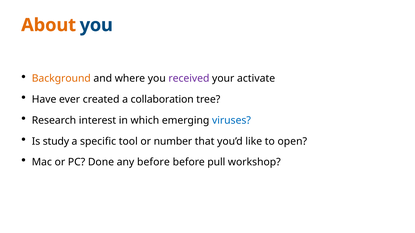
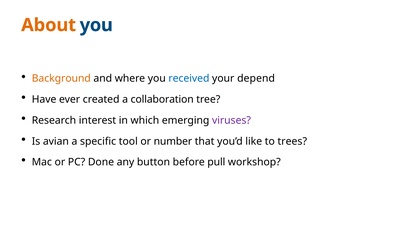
received colour: purple -> blue
activate: activate -> depend
viruses colour: blue -> purple
study: study -> avian
open: open -> trees
any before: before -> button
